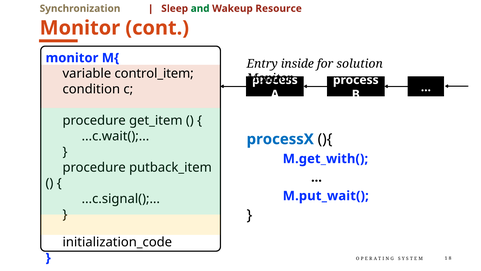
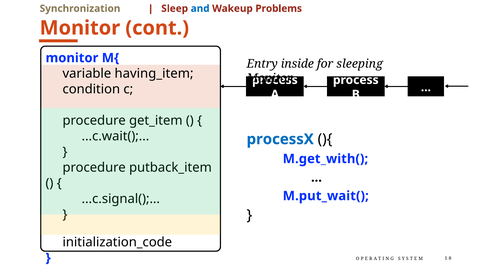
and colour: green -> blue
Resource: Resource -> Problems
solution: solution -> sleeping
control_item: control_item -> having_item
